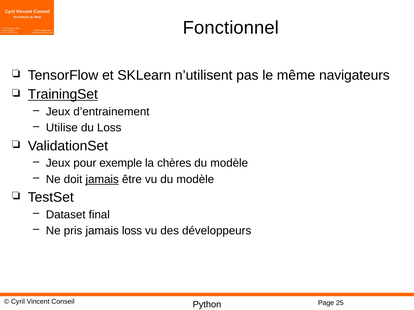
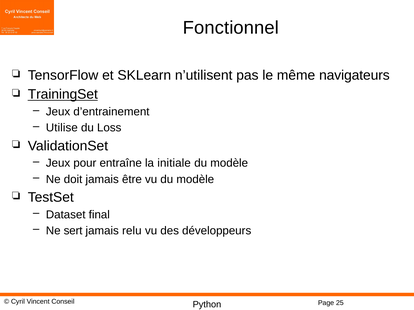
exemple: exemple -> entraîne
chères: chères -> initiale
jamais at (102, 180) underline: present -> none
pris: pris -> sert
jamais loss: loss -> relu
